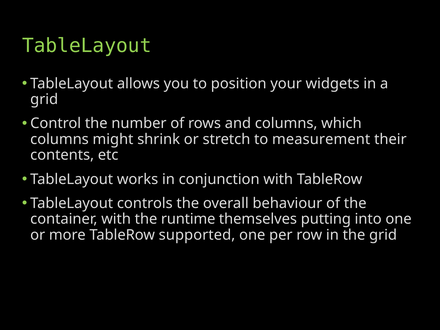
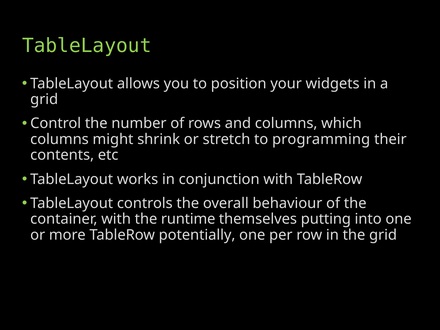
measurement: measurement -> programming
supported: supported -> potentially
